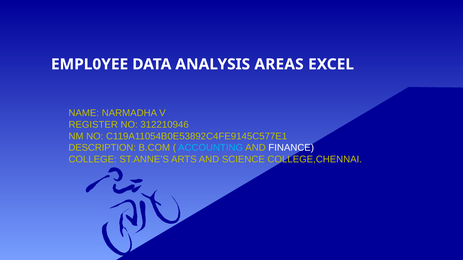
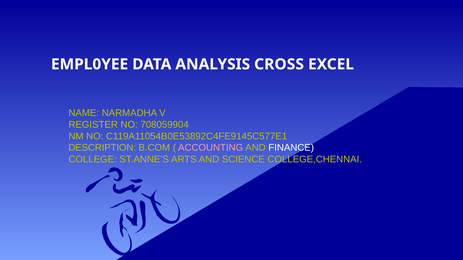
AREAS: AREAS -> CROSS
312210946: 312210946 -> 708059904
ACCOUNTING colour: light blue -> pink
